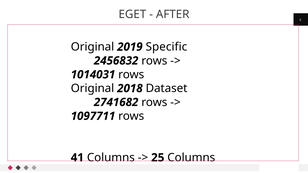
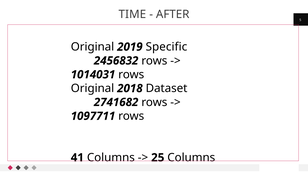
EGET: EGET -> TIME
